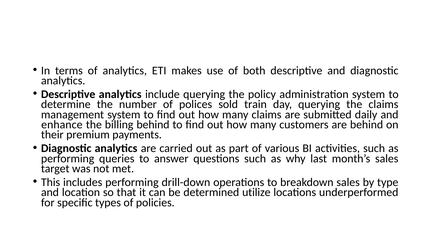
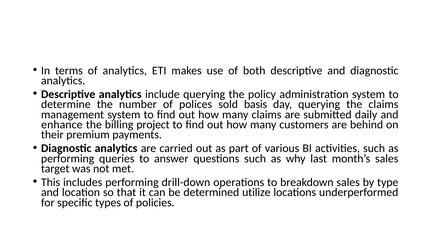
train: train -> basis
billing behind: behind -> project
